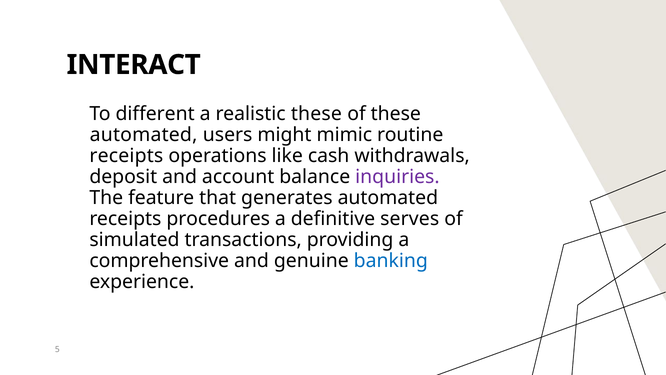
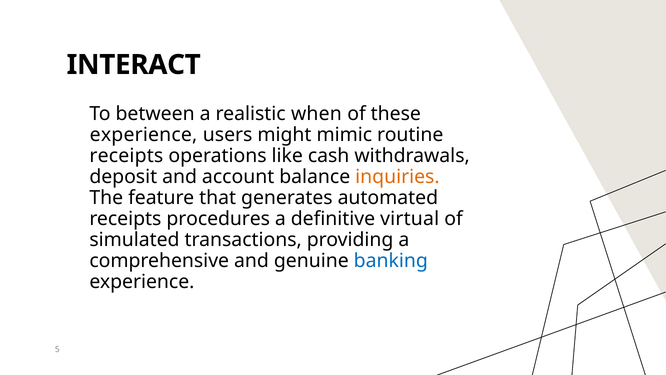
different: different -> between
realistic these: these -> when
automated at (144, 134): automated -> experience
inquiries colour: purple -> orange
serves: serves -> virtual
